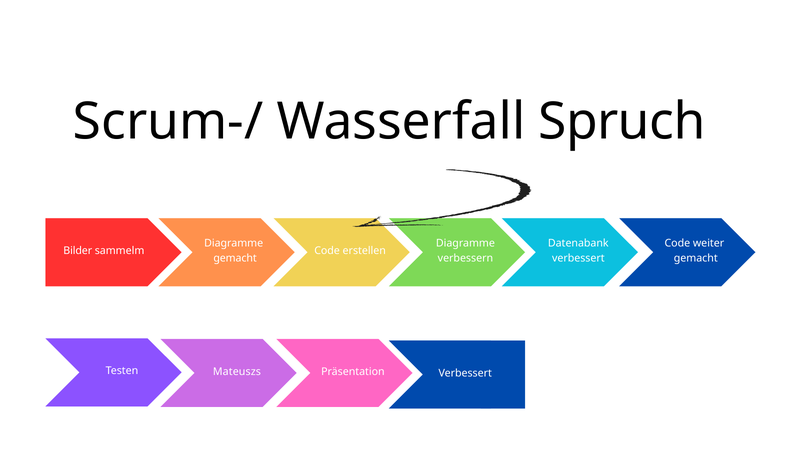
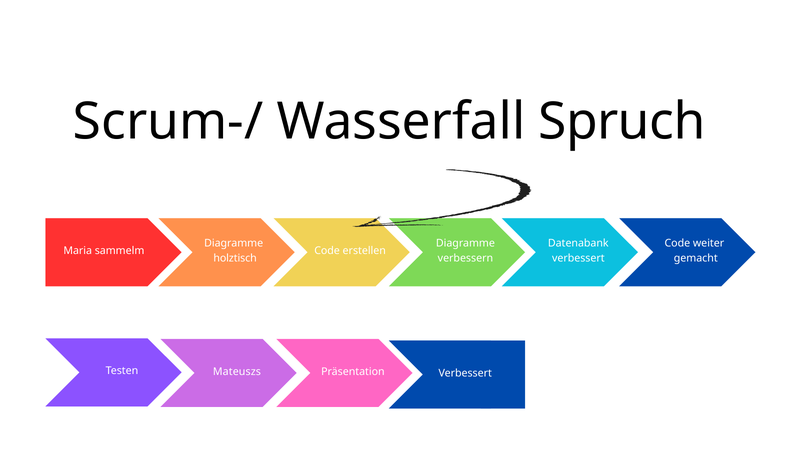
Bilder: Bilder -> Maria
gemacht at (235, 258): gemacht -> holztisch
